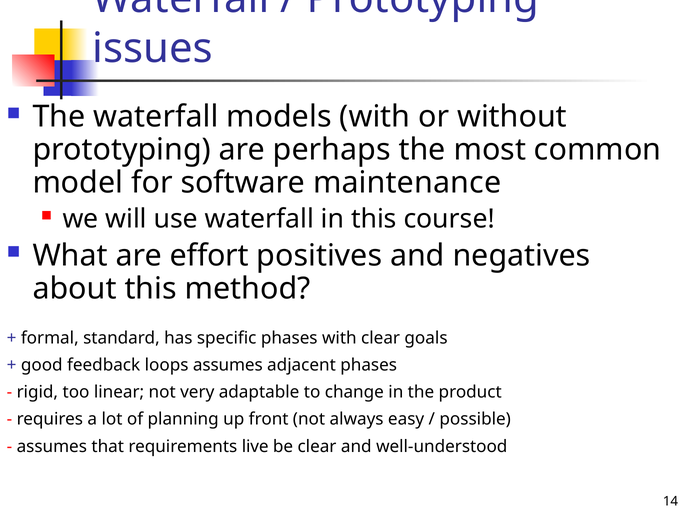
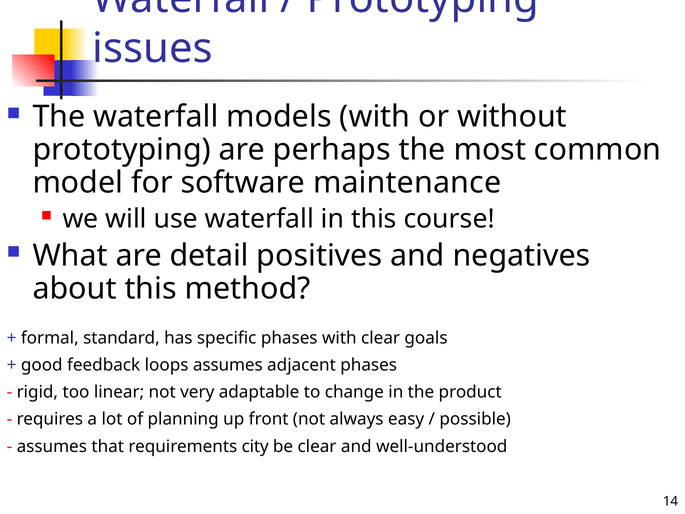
effort: effort -> detail
live: live -> city
